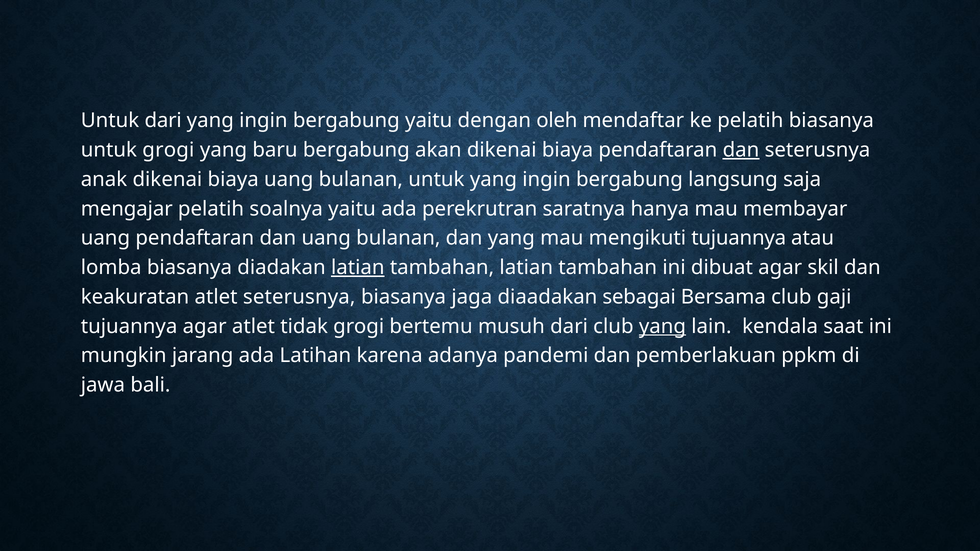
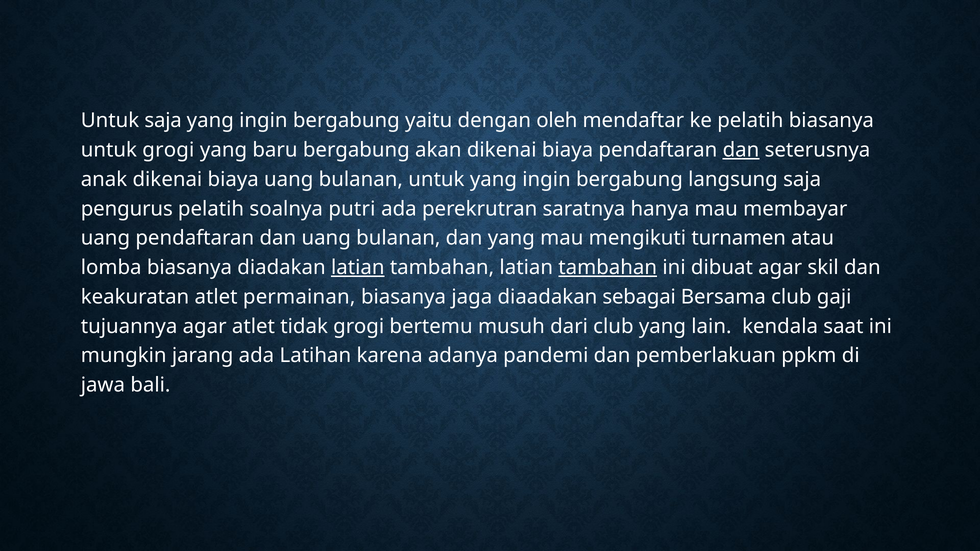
Untuk dari: dari -> saja
mengajar: mengajar -> pengurus
soalnya yaitu: yaitu -> putri
mengikuti tujuannya: tujuannya -> turnamen
tambahan at (608, 268) underline: none -> present
atlet seterusnya: seterusnya -> permainan
yang at (662, 326) underline: present -> none
